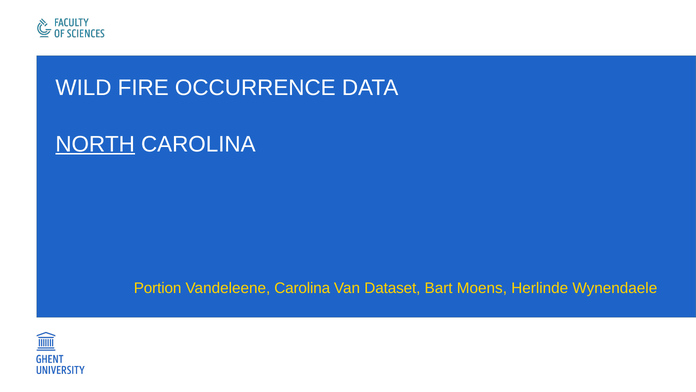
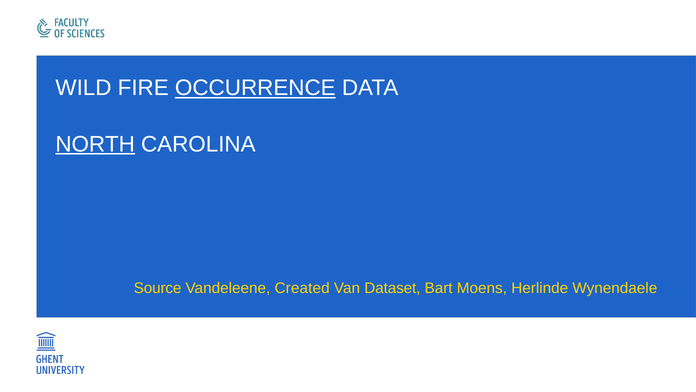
OCCURRENCE underline: none -> present
Portion: Portion -> Source
Vandeleene Carolina: Carolina -> Created
